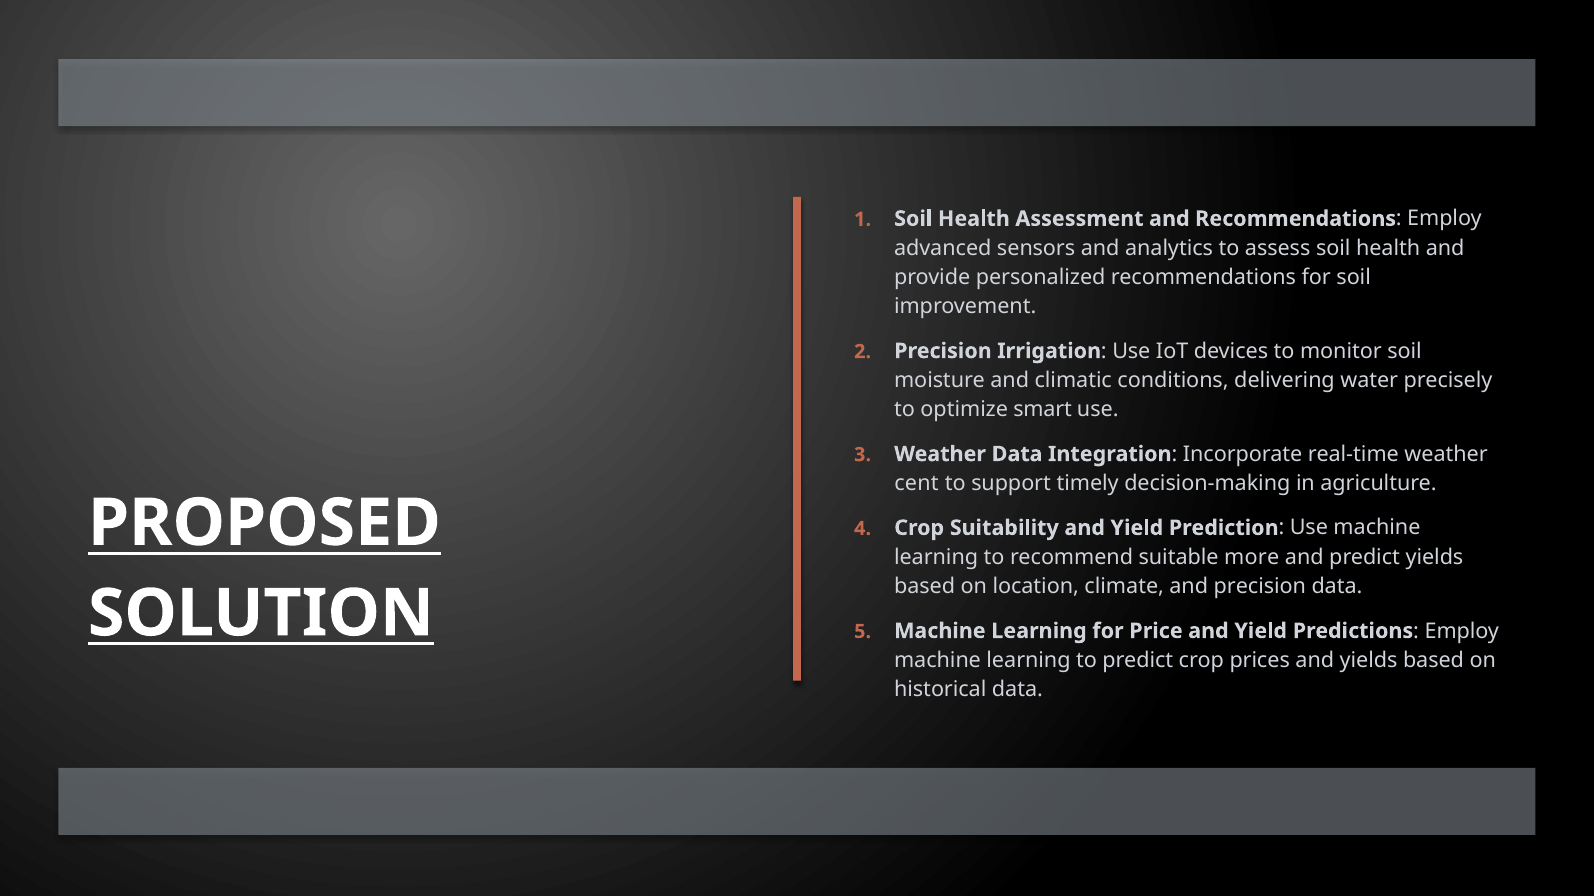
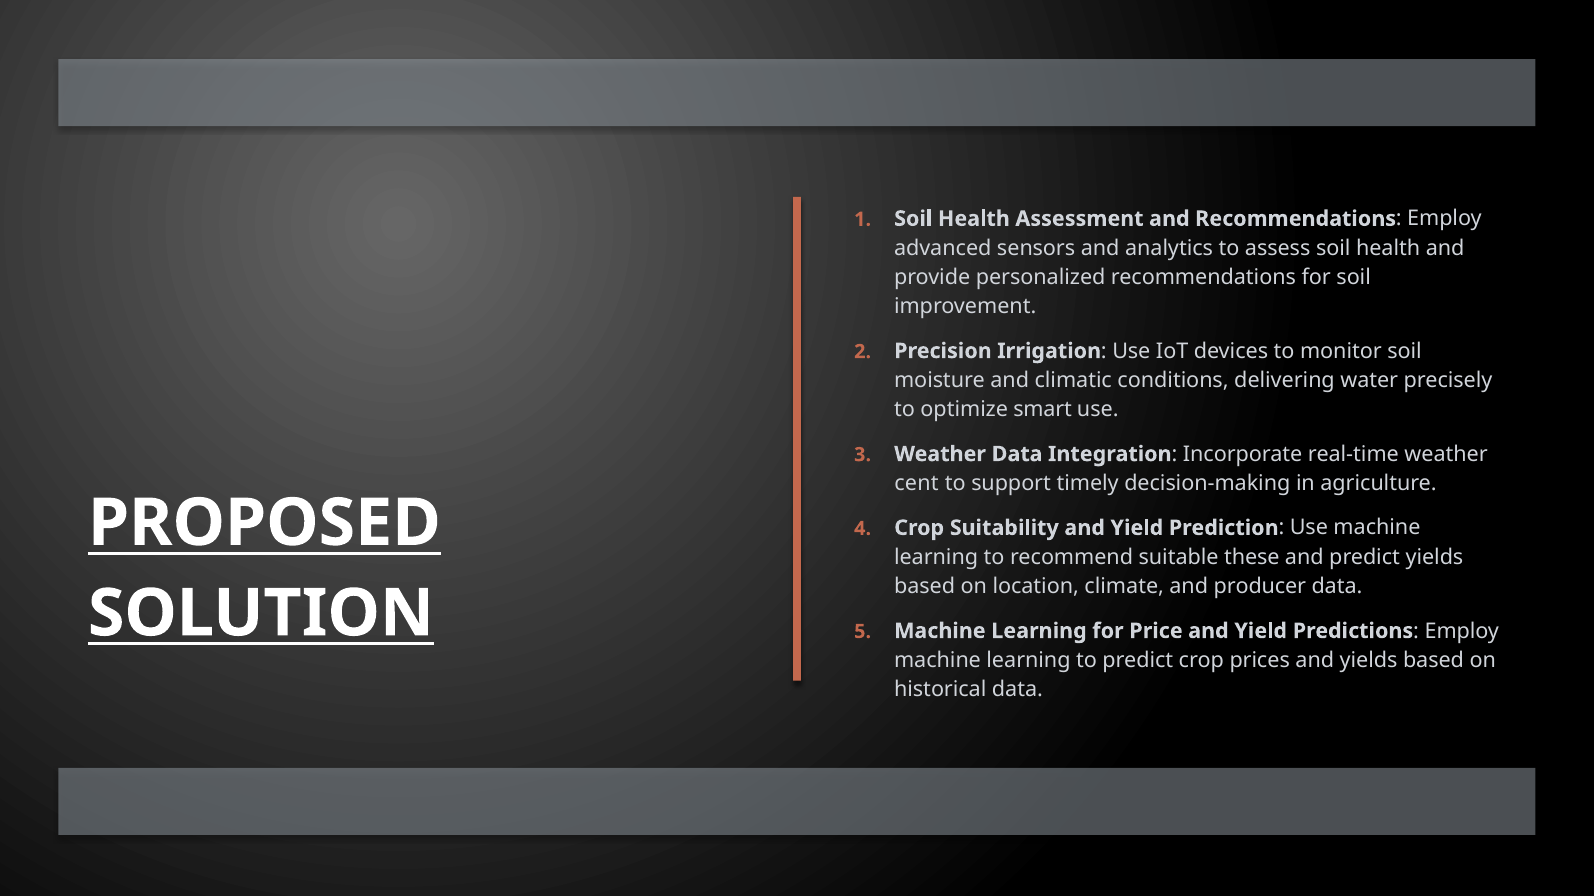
more: more -> these
and precision: precision -> producer
